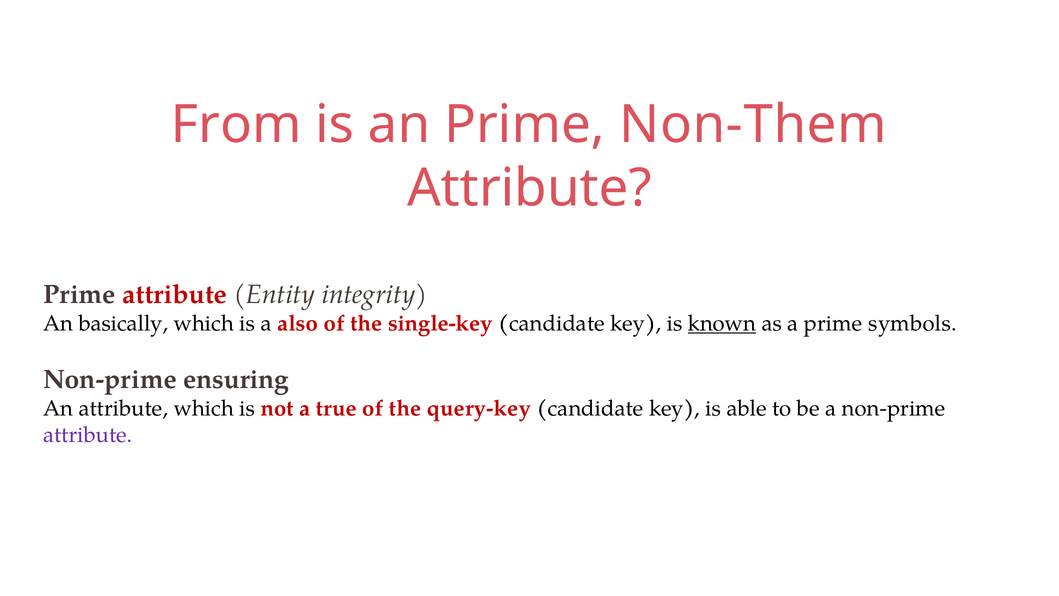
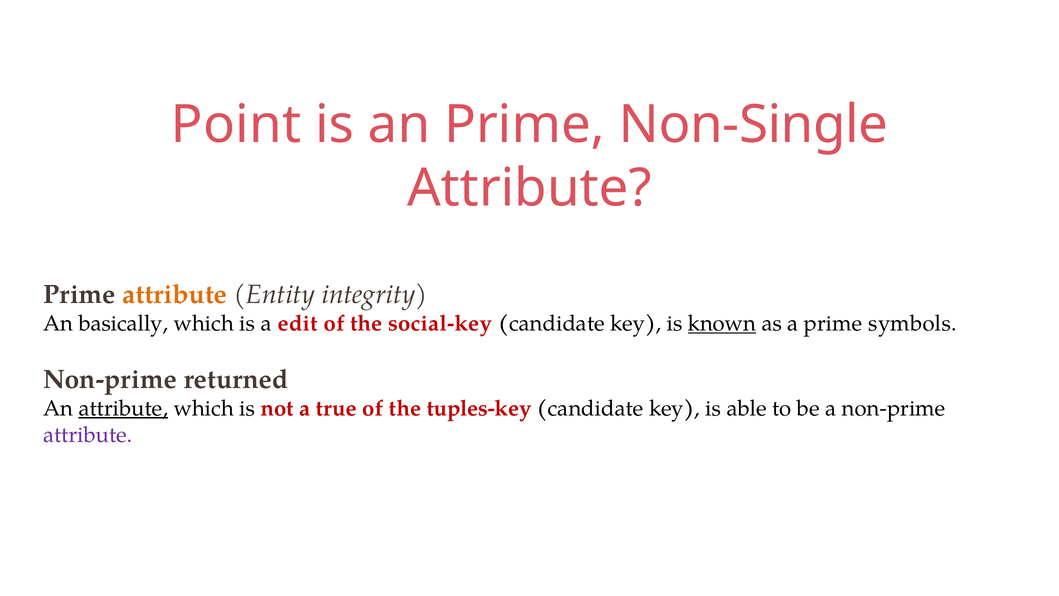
From: From -> Point
Non-Them: Non-Them -> Non-Single
attribute at (175, 294) colour: red -> orange
also: also -> edit
single-key: single-key -> social-key
ensuring: ensuring -> returned
attribute at (123, 408) underline: none -> present
query-key: query-key -> tuples-key
